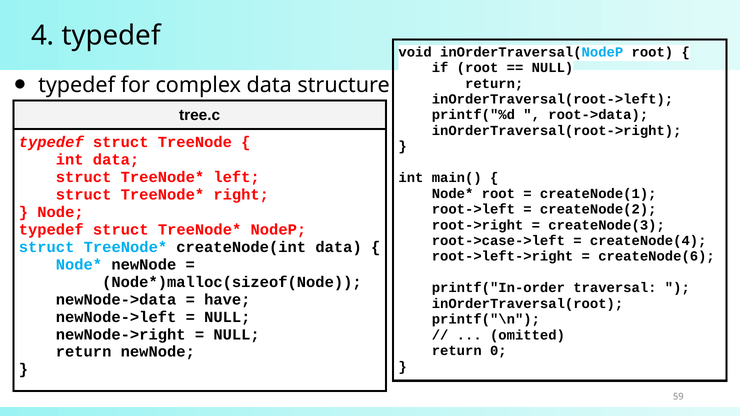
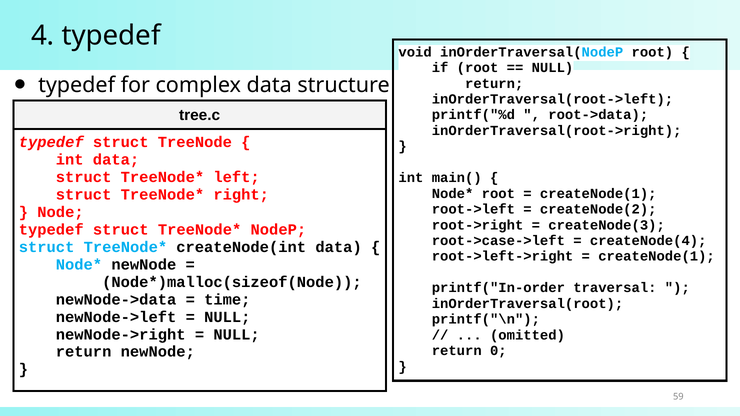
createNode(6 at (657, 257): createNode(6 -> createNode(1
have: have -> time
